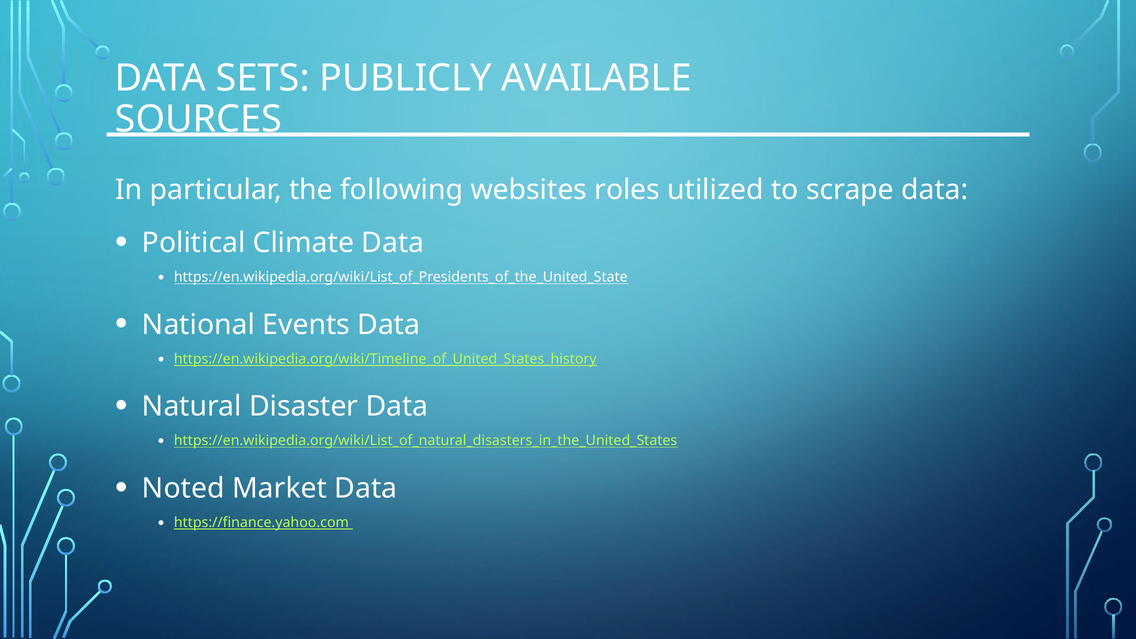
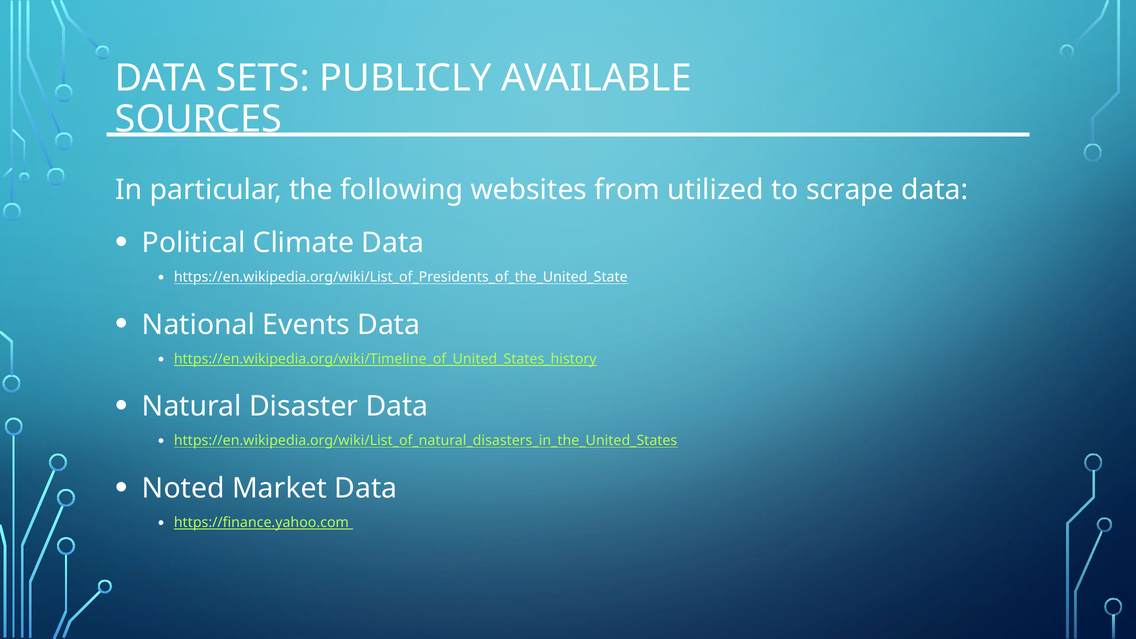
roles: roles -> from
